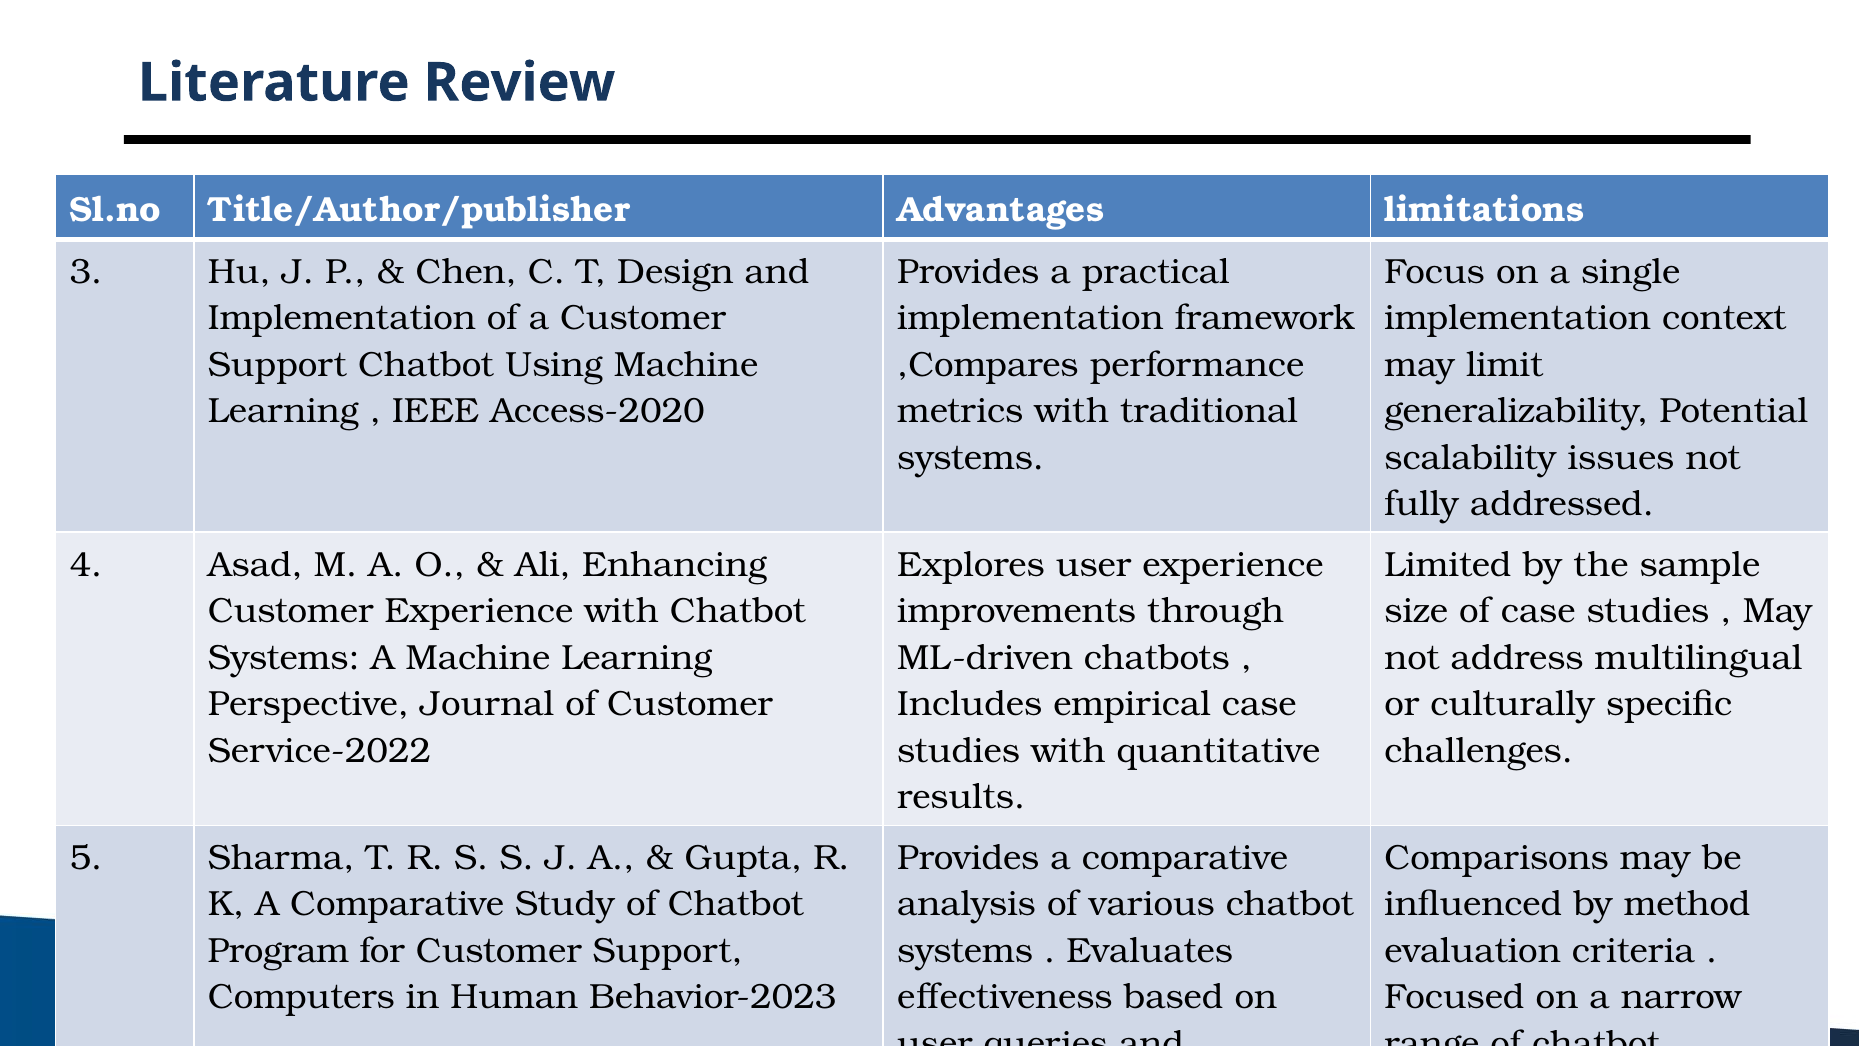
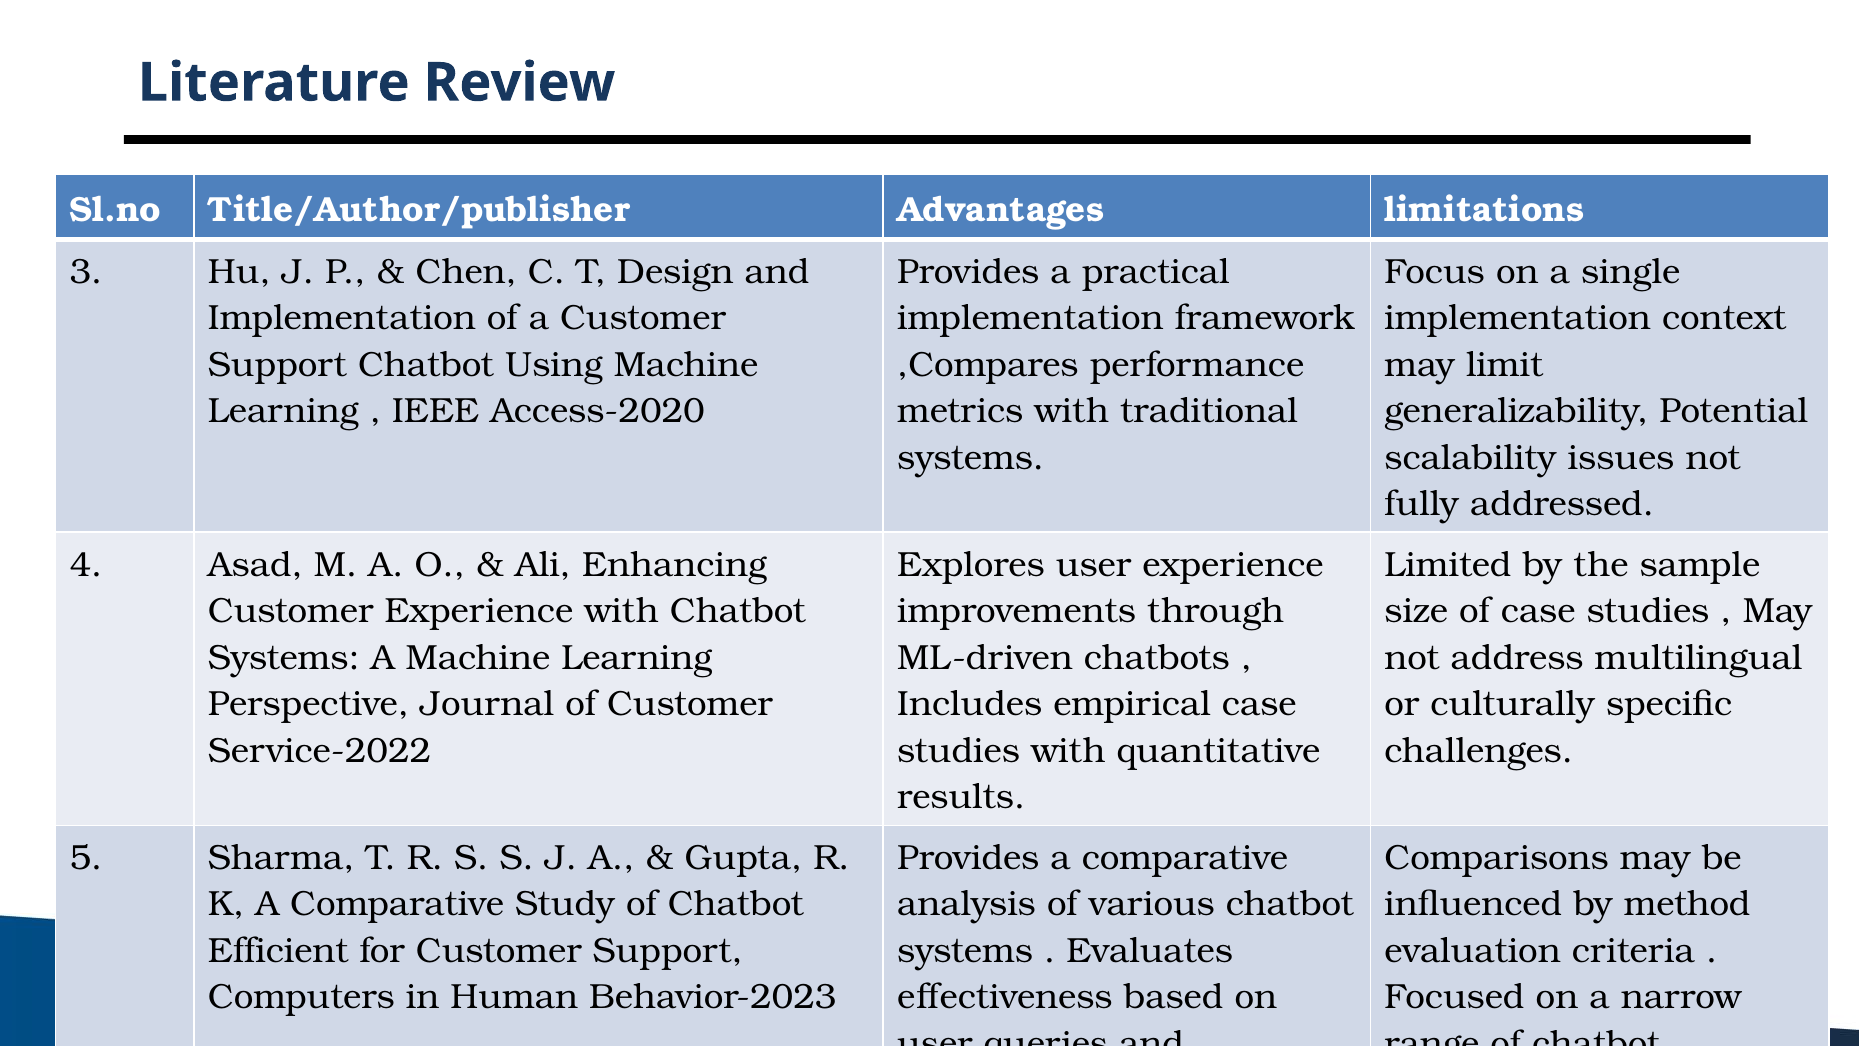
Program: Program -> Efficient
